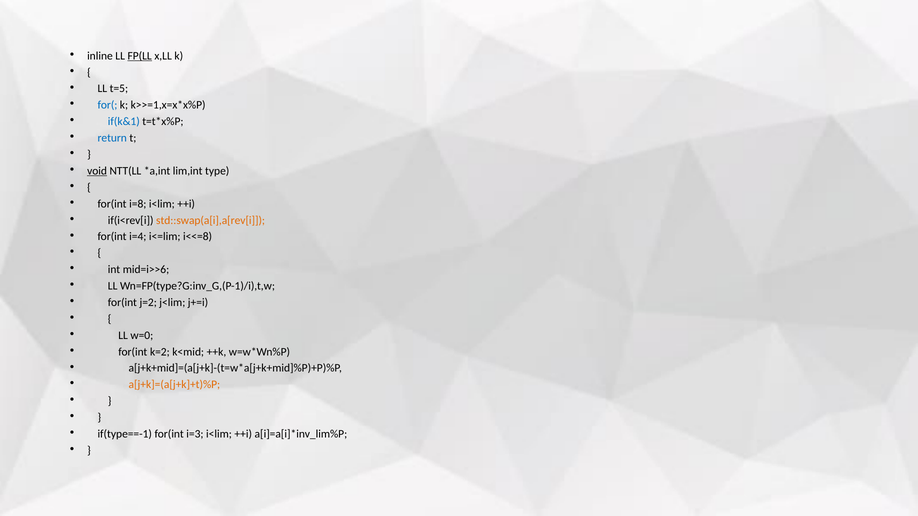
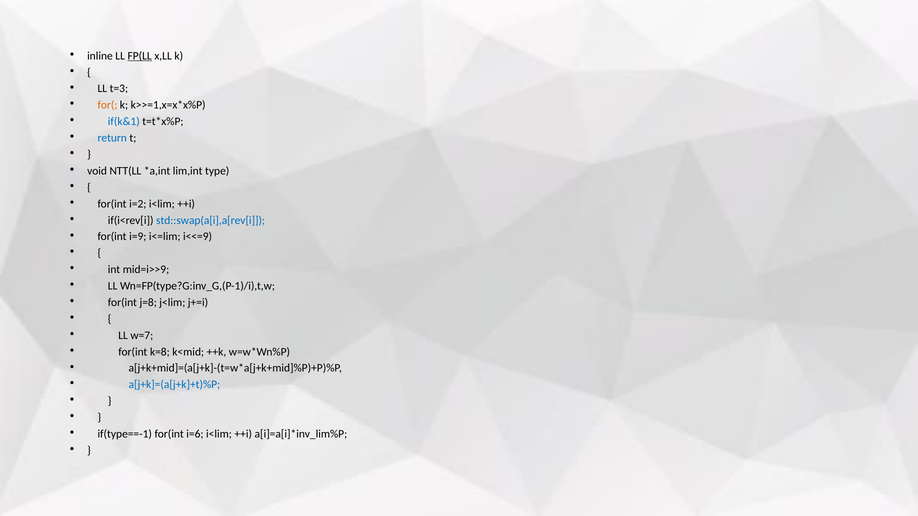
t=5: t=5 -> t=3
for( colour: blue -> orange
void underline: present -> none
i=8: i=8 -> i=2
std::swap(a[i],a[rev[i colour: orange -> blue
i=4: i=4 -> i=9
i<<=8: i<<=8 -> i<<=9
mid=i>>6: mid=i>>6 -> mid=i>>9
j=2: j=2 -> j=8
w=0: w=0 -> w=7
k=2: k=2 -> k=8
a[j+k]=(a[j+k]+t)%P colour: orange -> blue
i=3: i=3 -> i=6
